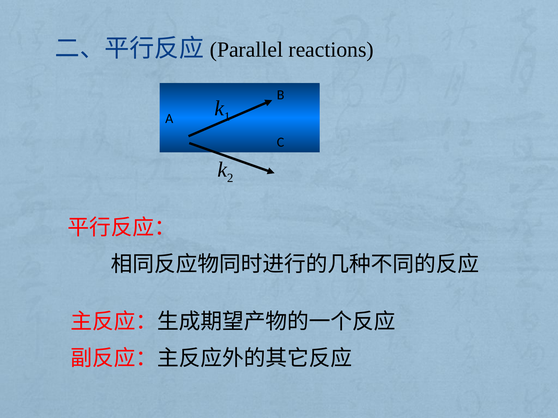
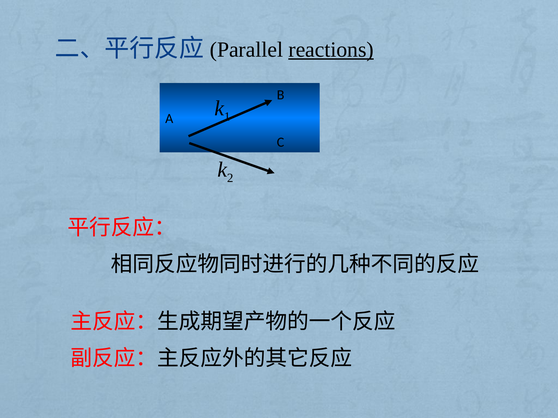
reactions underline: none -> present
